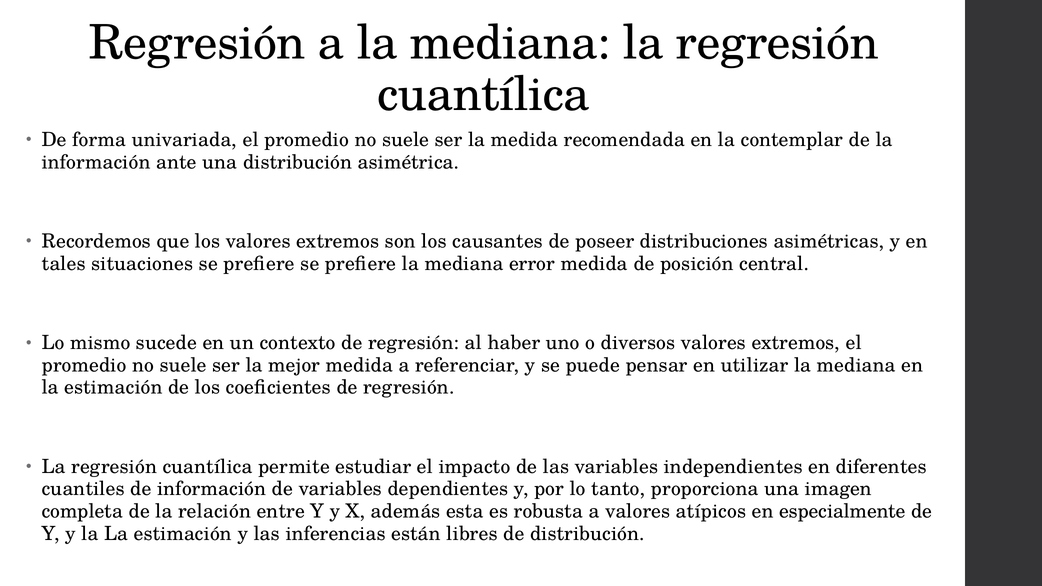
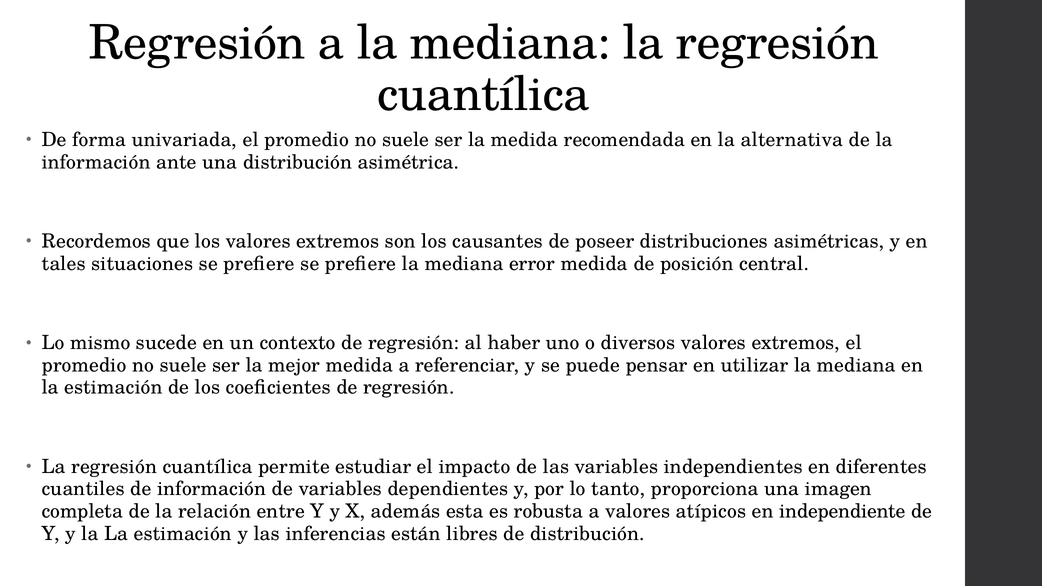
contemplar: contemplar -> alternativa
especialmente: especialmente -> independiente
